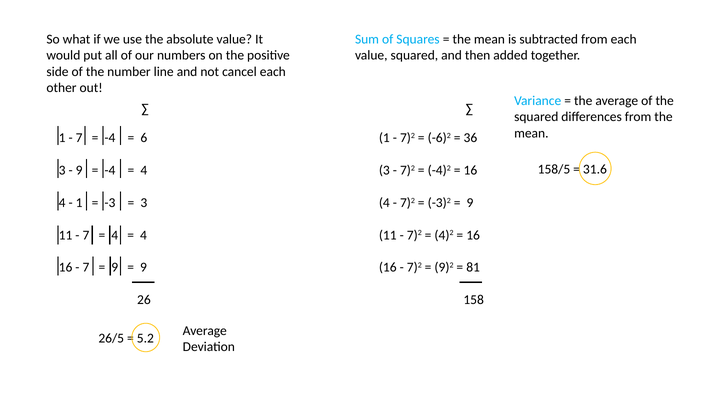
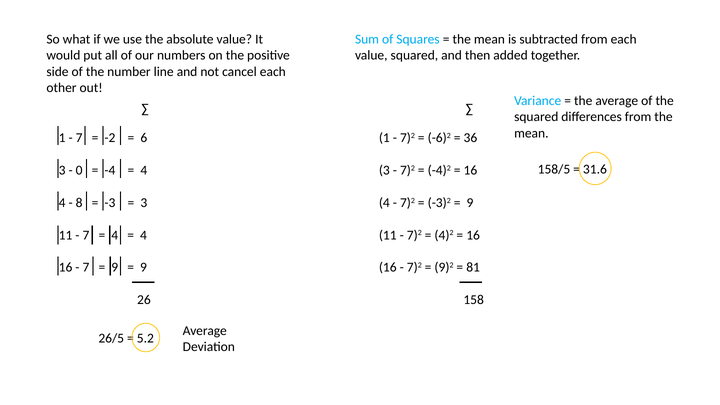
-4 at (110, 138): -4 -> -2
9 at (79, 170): 9 -> 0
1 at (79, 203): 1 -> 8
